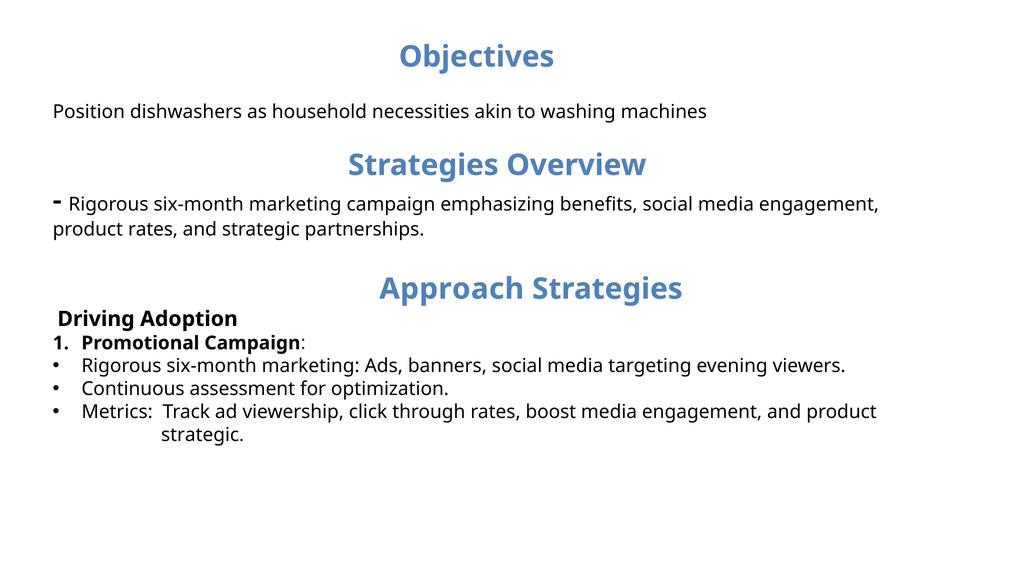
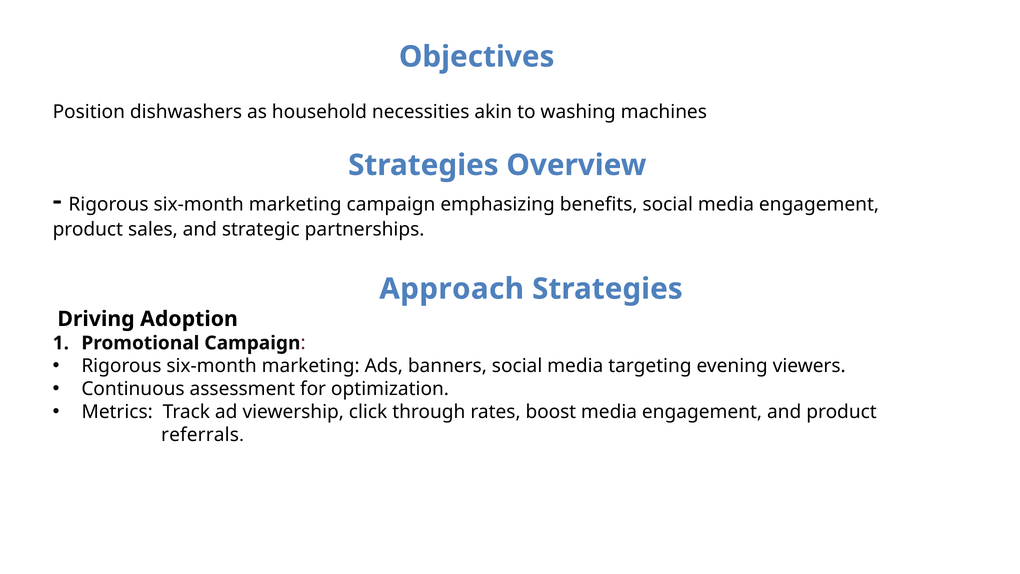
product rates: rates -> sales
strategic at (200, 435): strategic -> referrals
